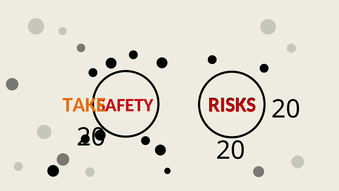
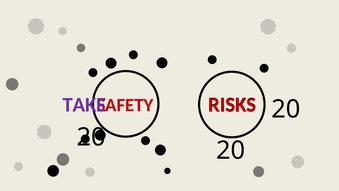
TAKE colour: orange -> purple
